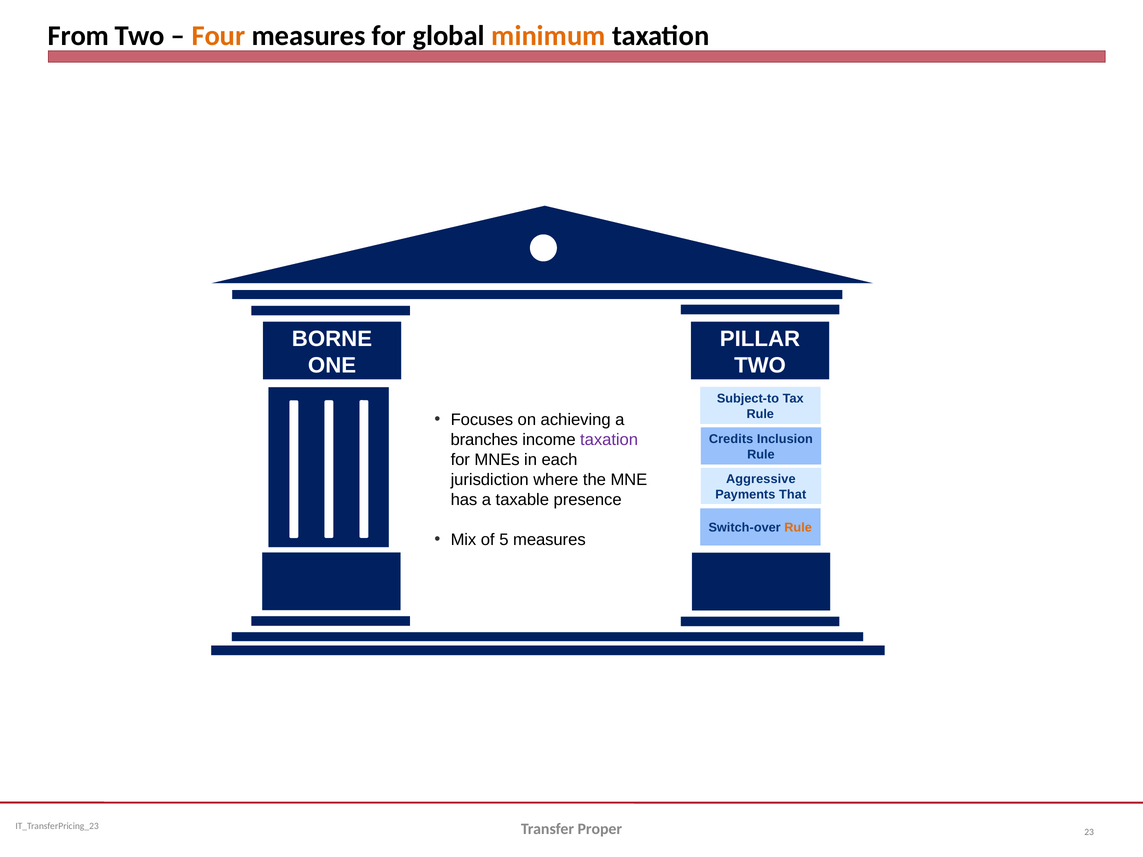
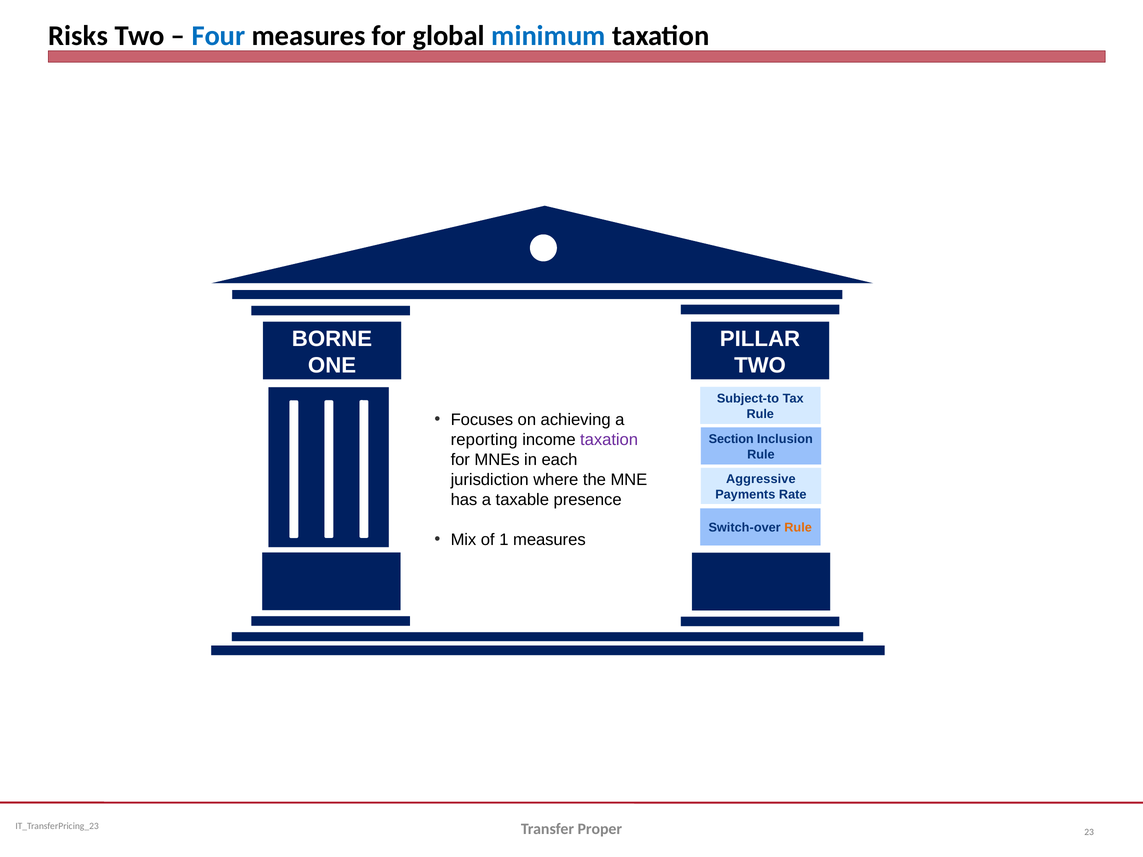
From: From -> Risks
Four colour: orange -> blue
minimum colour: orange -> blue
branches: branches -> reporting
Credits: Credits -> Section
That: That -> Rate
5: 5 -> 1
